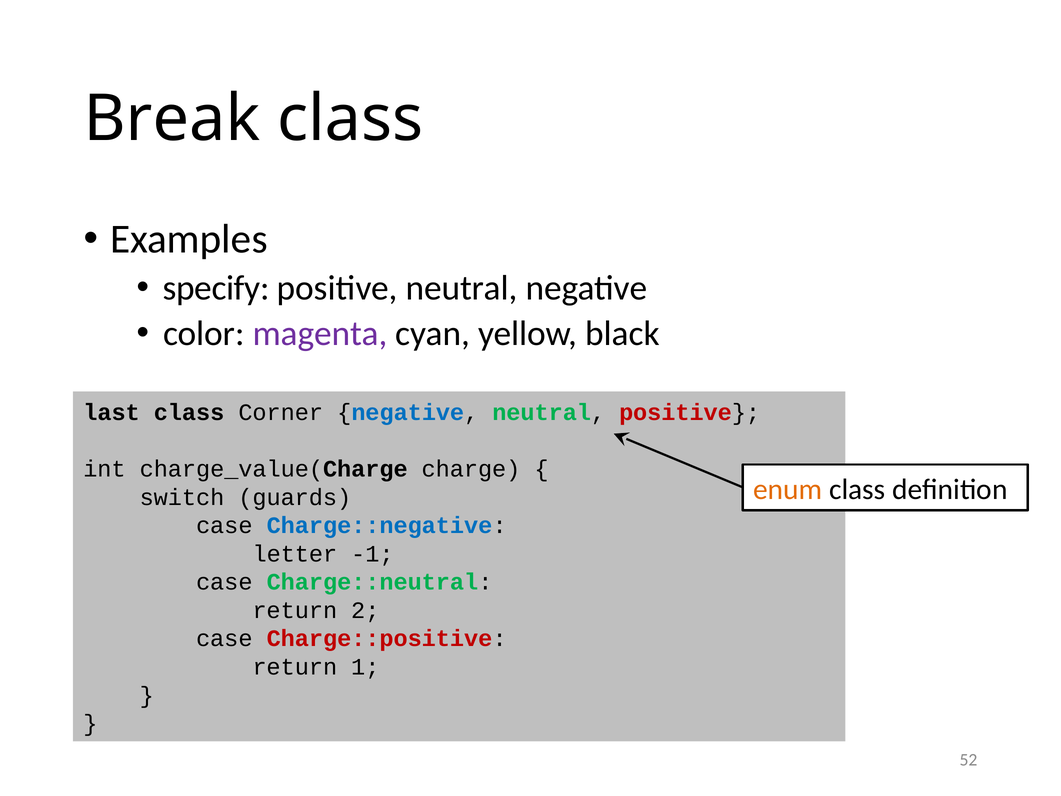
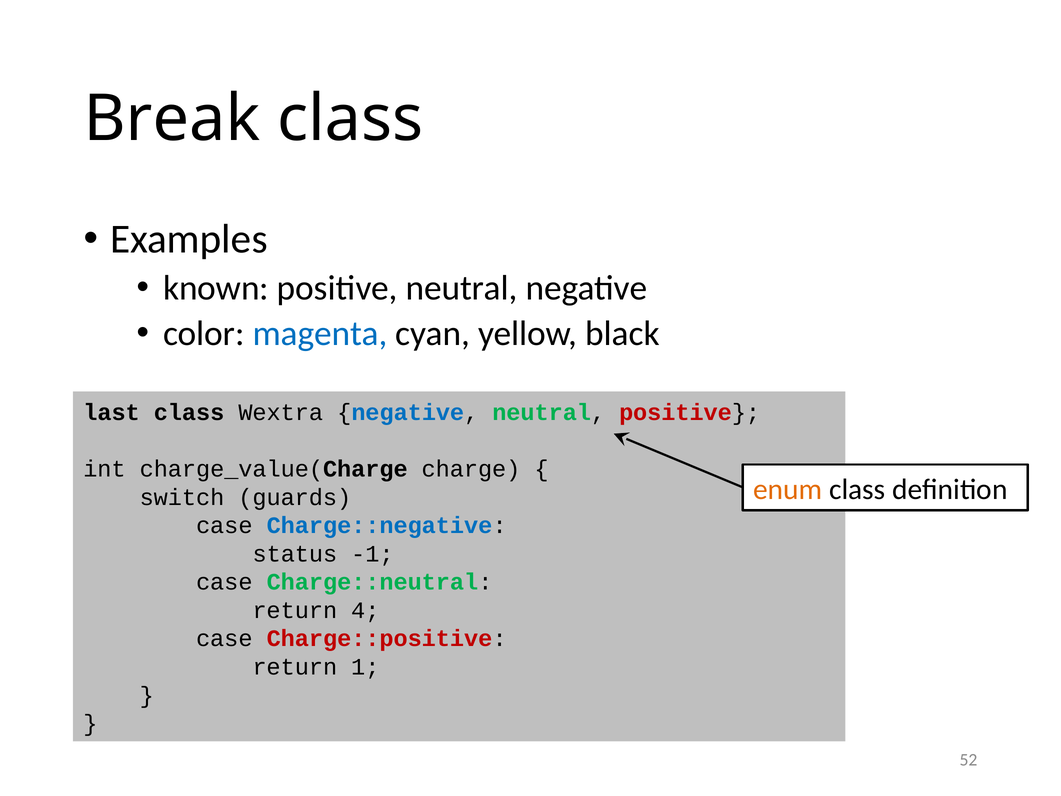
specify: specify -> known
magenta colour: purple -> blue
Corner: Corner -> Wextra
letter: letter -> status
2: 2 -> 4
